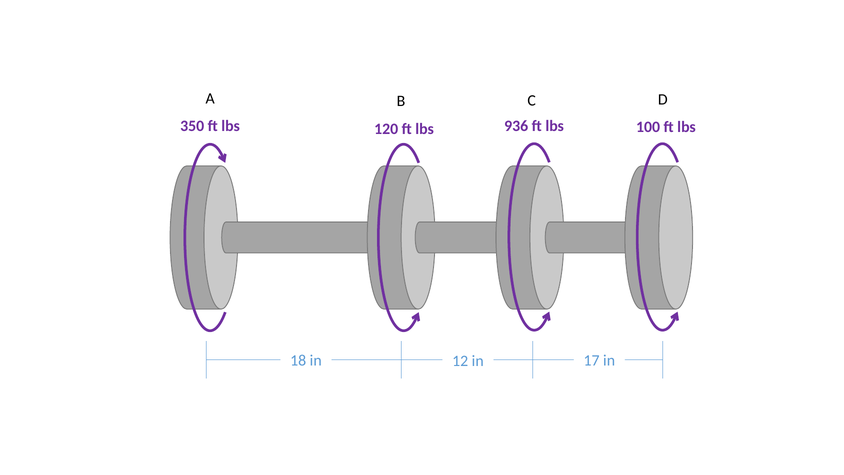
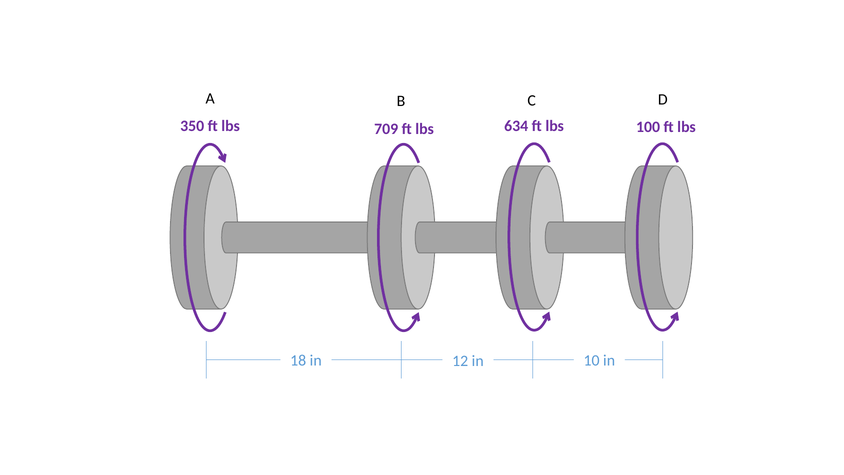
120: 120 -> 709
936: 936 -> 634
17: 17 -> 10
